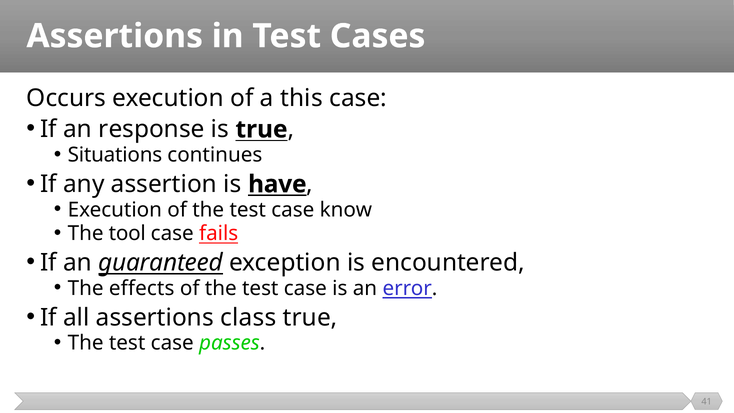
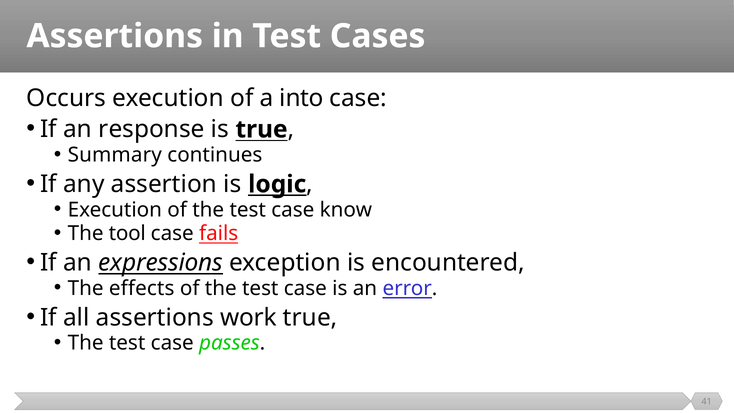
this: this -> into
Situations: Situations -> Summary
have: have -> logic
guaranteed: guaranteed -> expressions
class: class -> work
